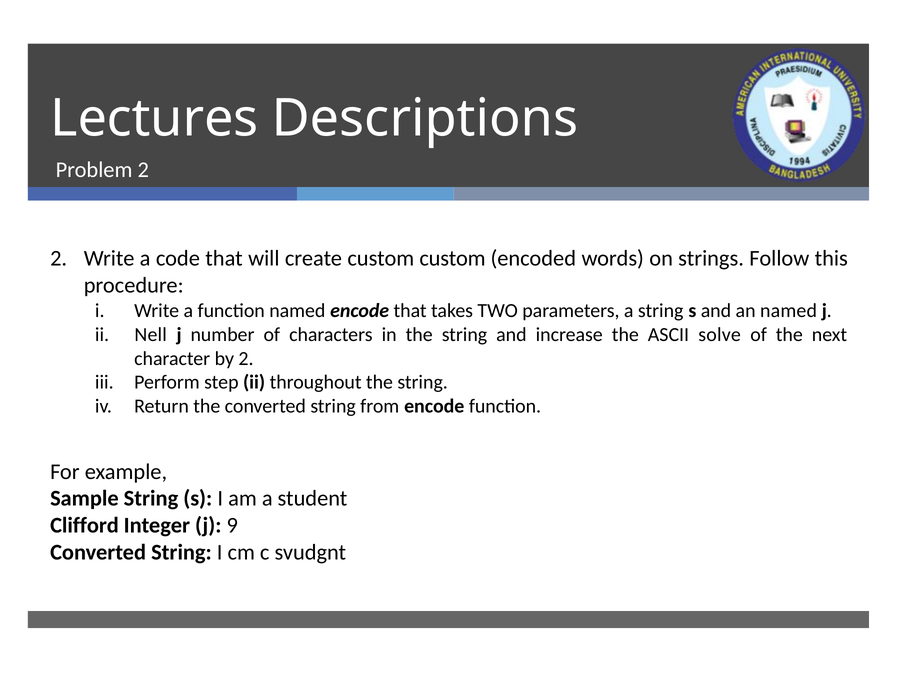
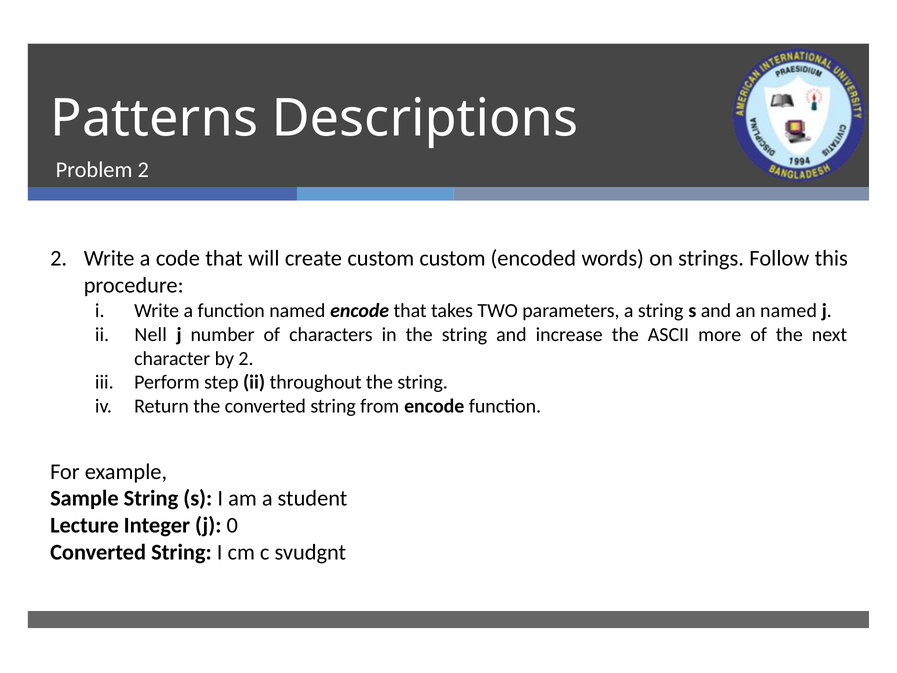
Lectures: Lectures -> Patterns
solve: solve -> more
Clifford: Clifford -> Lecture
9: 9 -> 0
